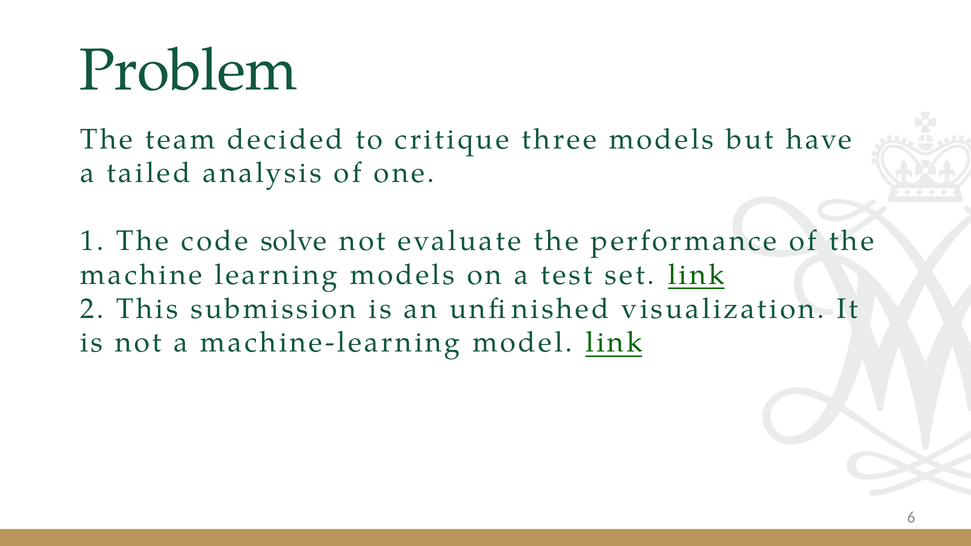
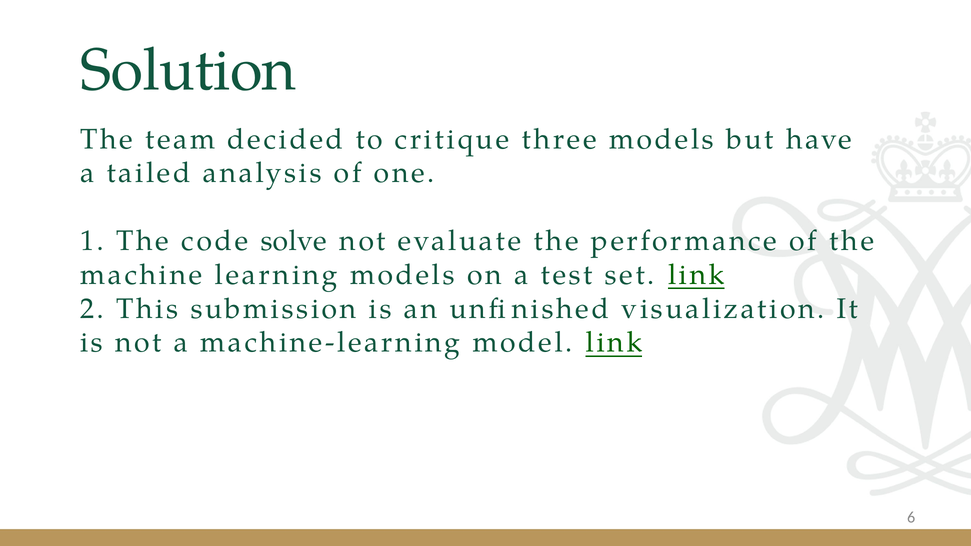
Problem: Problem -> Solution
